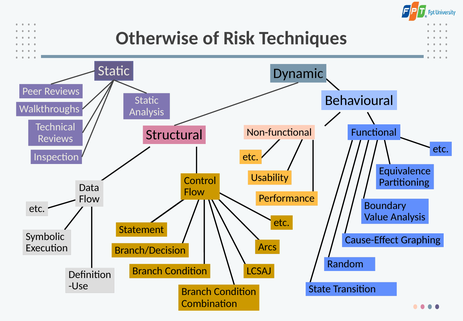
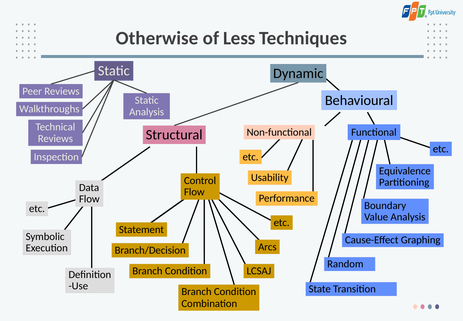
Risk: Risk -> Less
